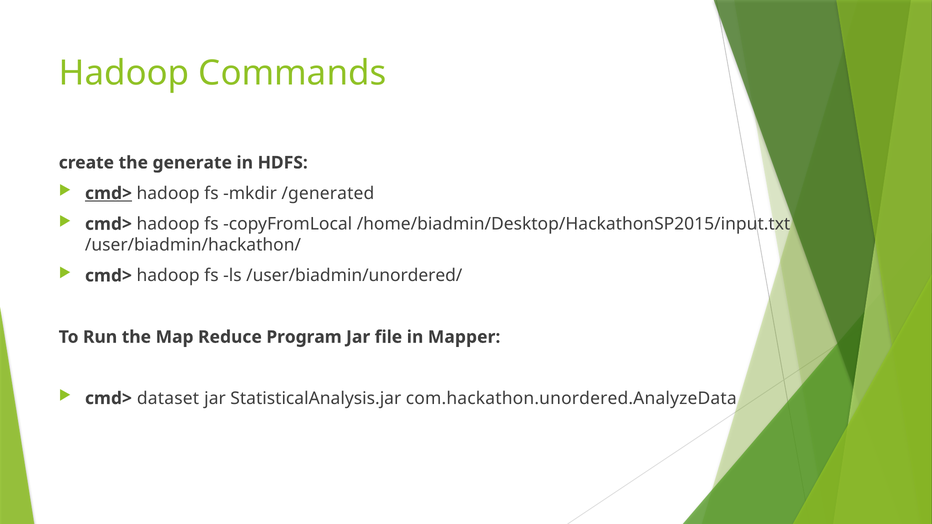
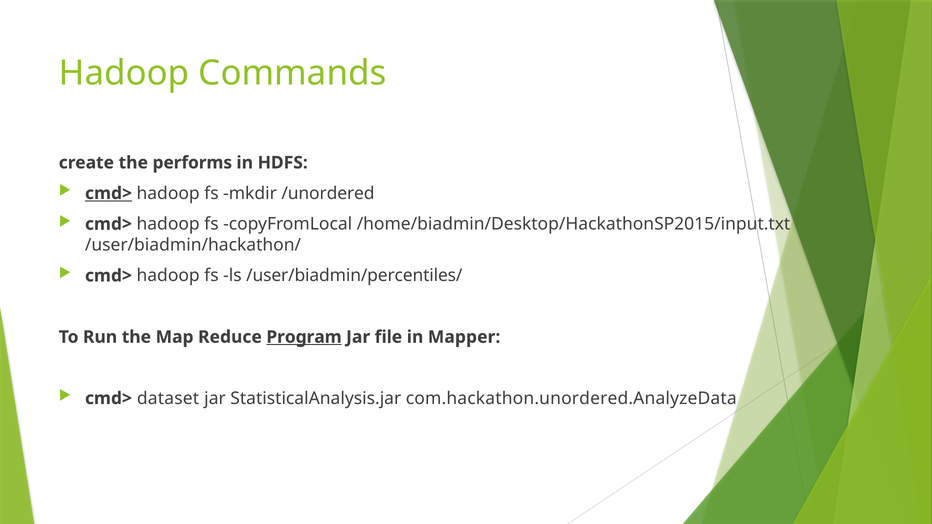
generate: generate -> performs
/generated: /generated -> /unordered
/user/biadmin/unordered/: /user/biadmin/unordered/ -> /user/biadmin/percentiles/
Program underline: none -> present
